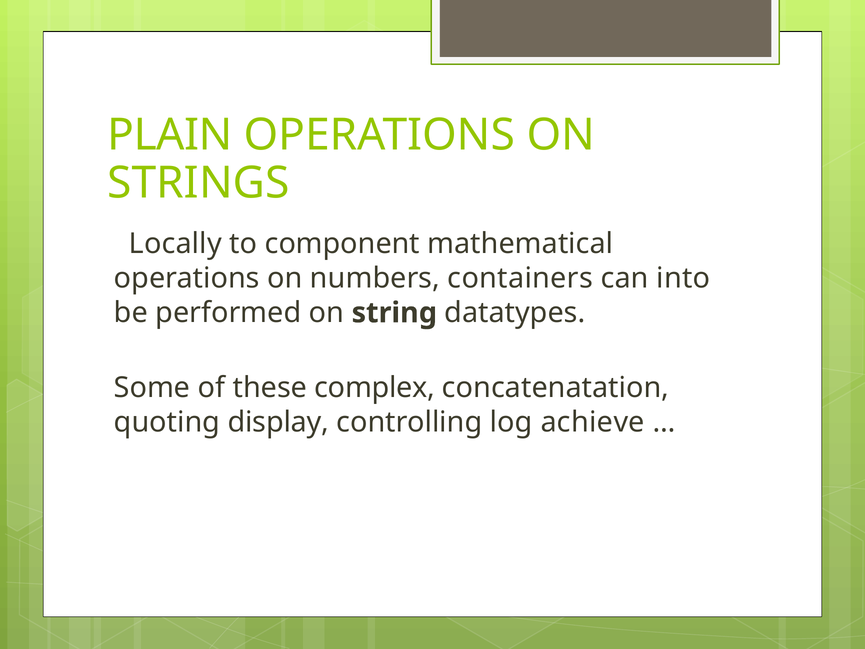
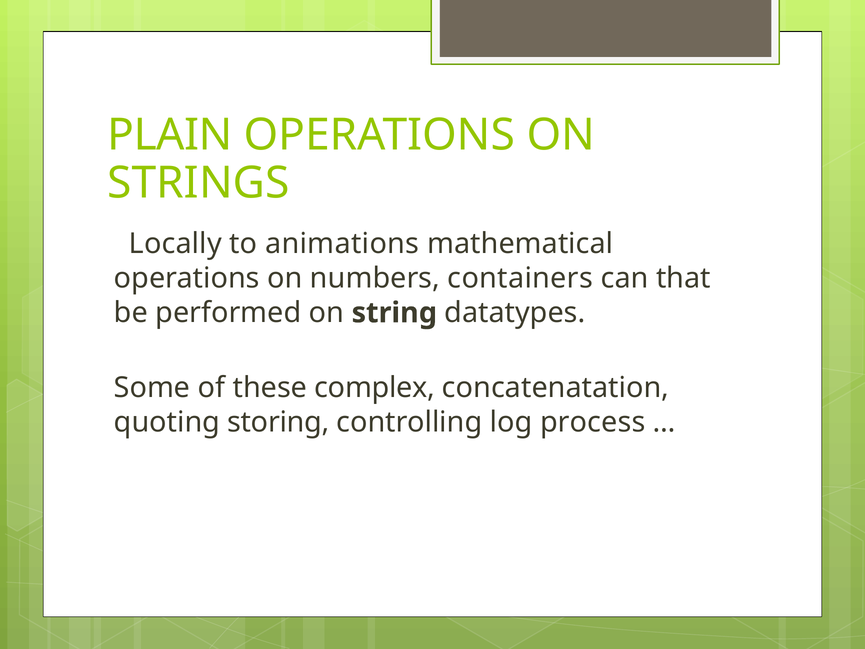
component: component -> animations
into: into -> that
display: display -> storing
achieve: achieve -> process
